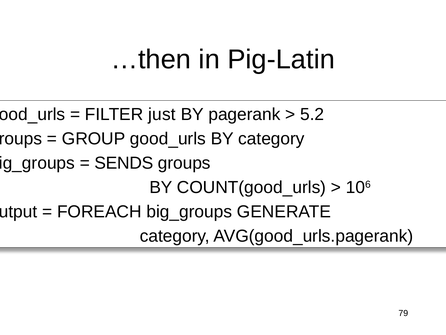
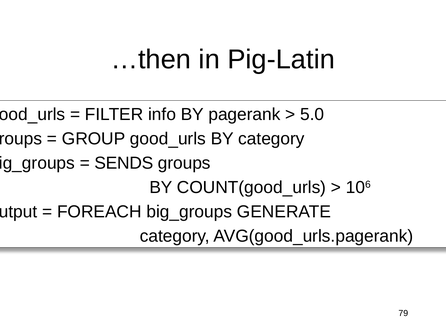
just: just -> info
5.2: 5.2 -> 5.0
